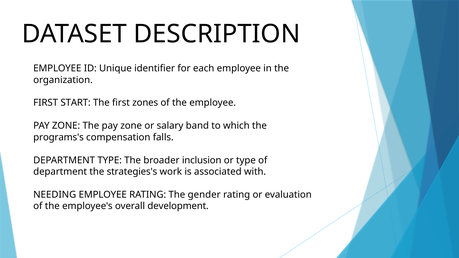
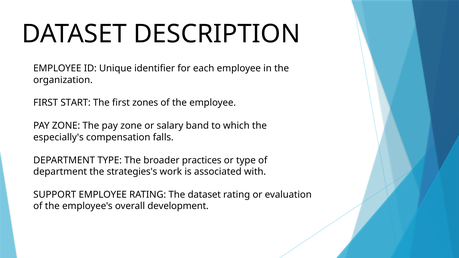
programs's: programs's -> especially's
inclusion: inclusion -> practices
NEEDING: NEEDING -> SUPPORT
The gender: gender -> dataset
